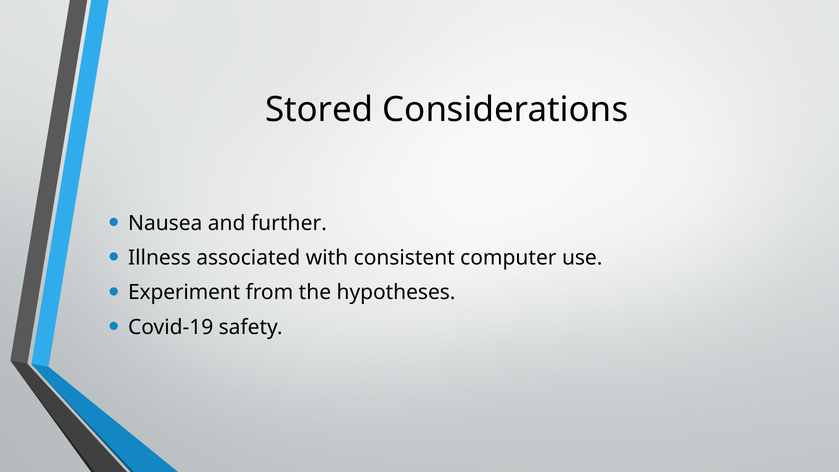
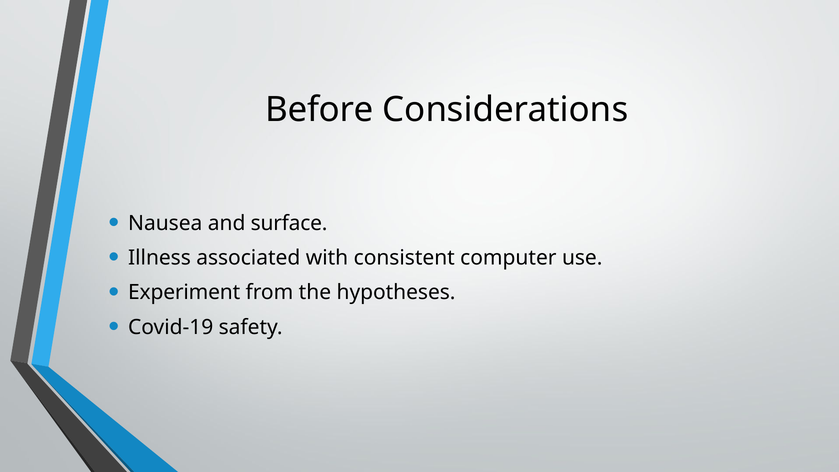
Stored: Stored -> Before
further: further -> surface
